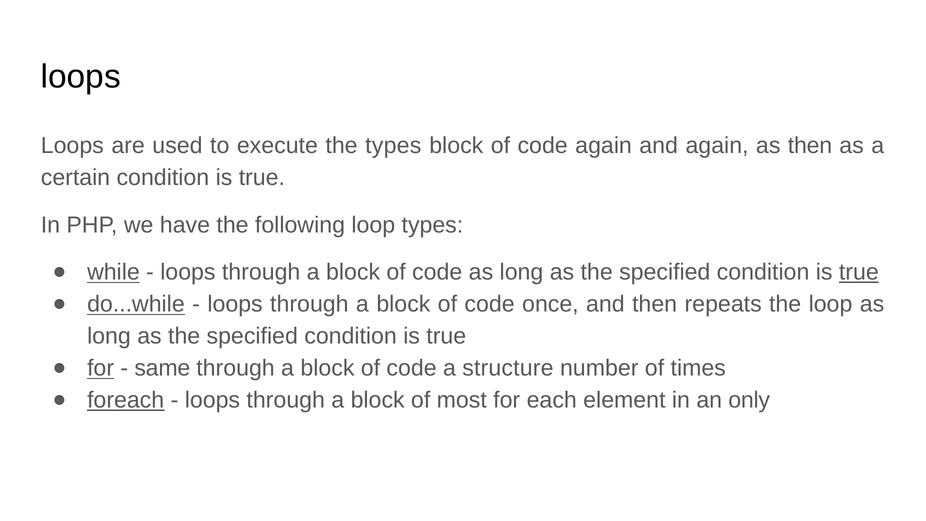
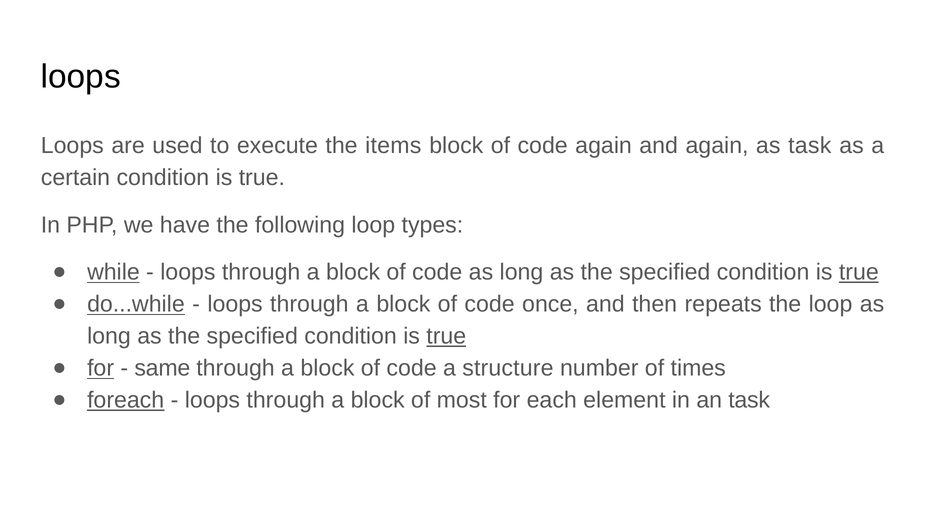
the types: types -> items
as then: then -> task
true at (446, 336) underline: none -> present
an only: only -> task
